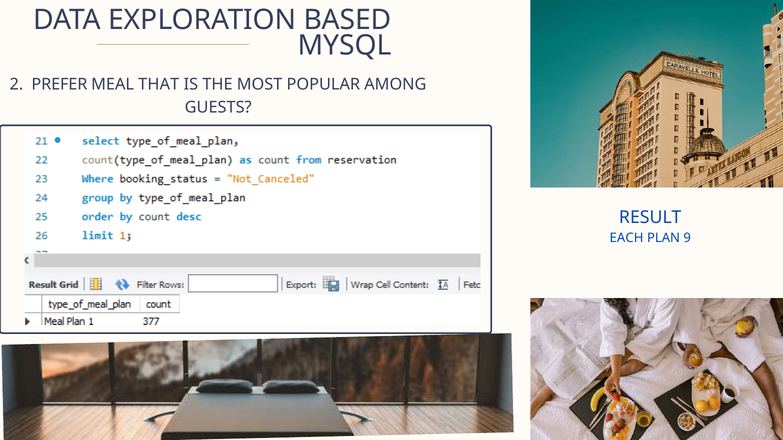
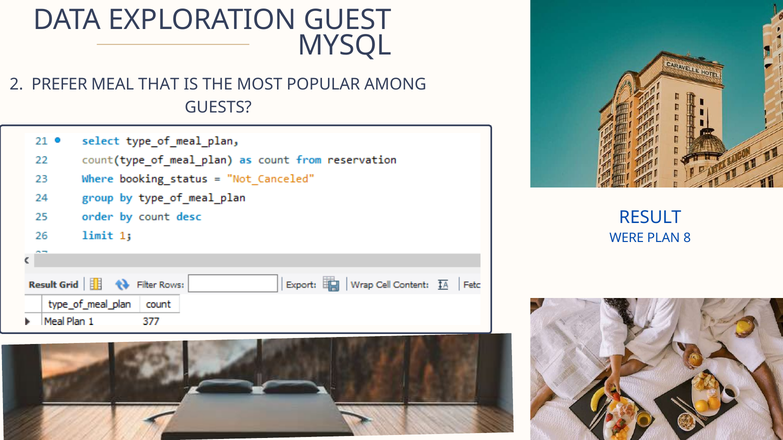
BASED: BASED -> GUEST
EACH: EACH -> WERE
9: 9 -> 8
